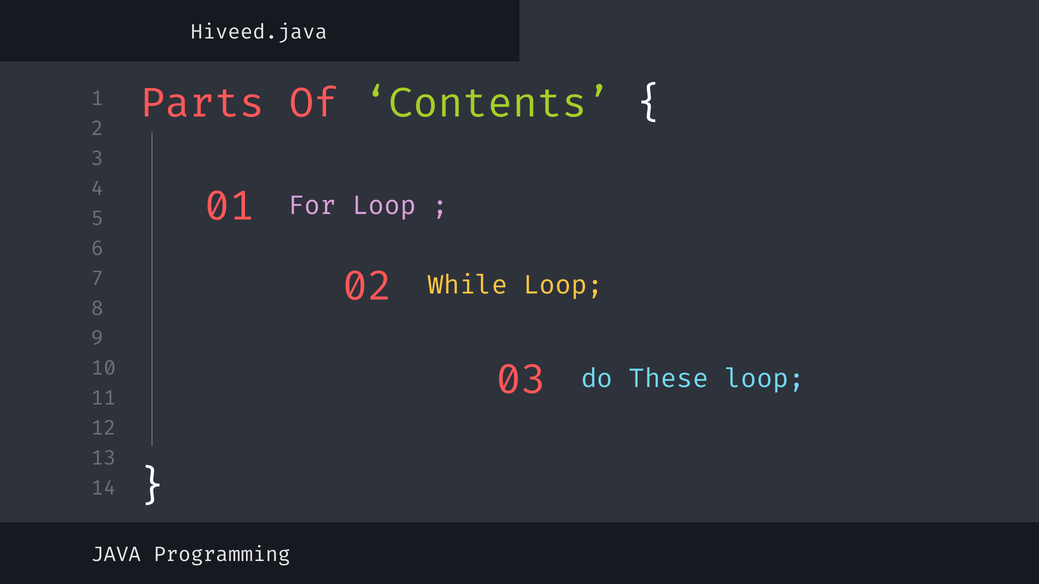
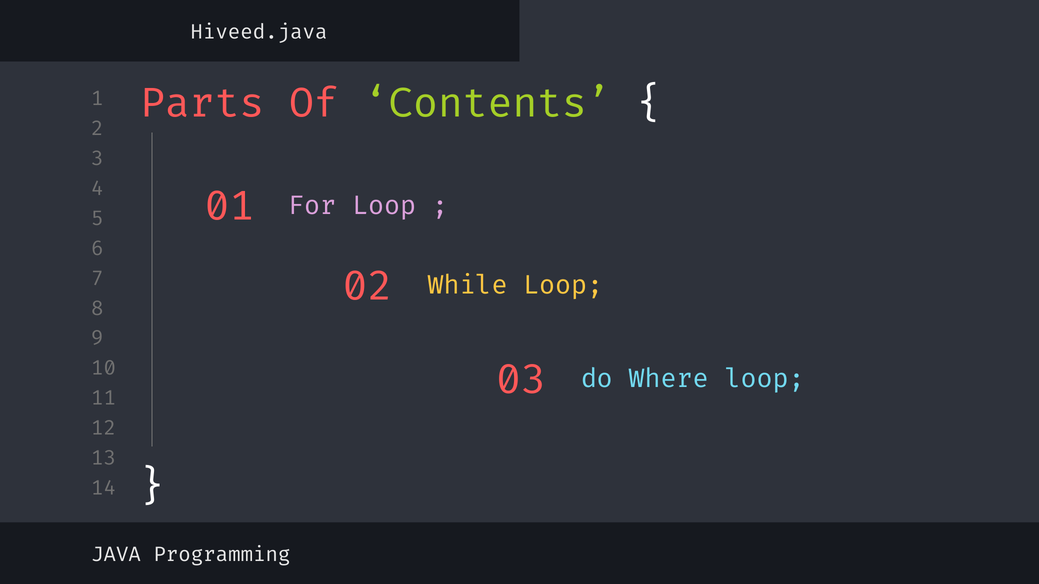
These: These -> Where
